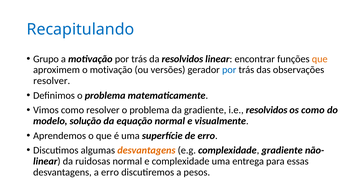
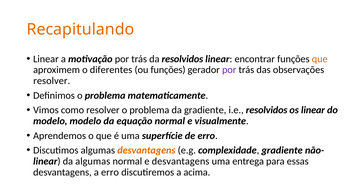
Recapitulando colour: blue -> orange
Grupo at (46, 59): Grupo -> Linear
o motivação: motivação -> diferentes
ou versões: versões -> funções
por at (229, 70) colour: blue -> purple
os como: como -> linear
modelo solução: solução -> modelo
da ruidosas: ruidosas -> algumas
e complexidade: complexidade -> desvantagens
pesos: pesos -> acima
